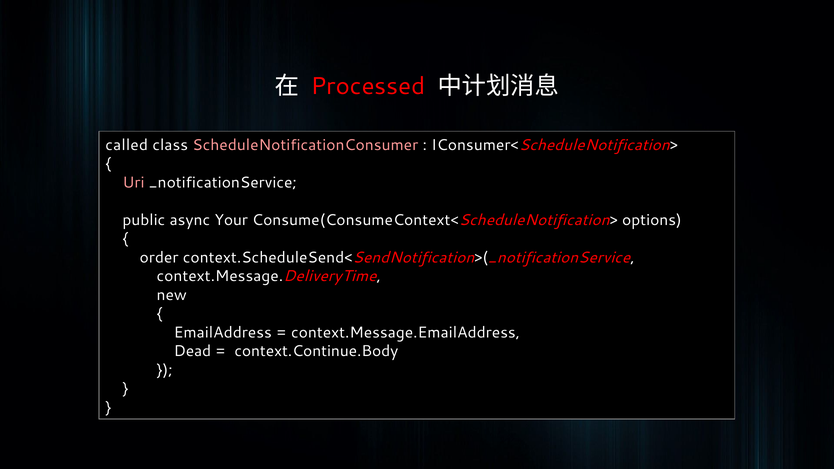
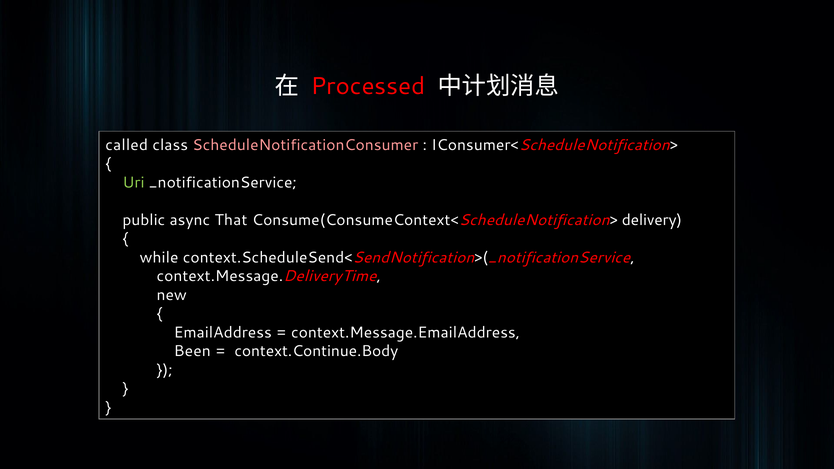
Uri colour: pink -> light green
Your: Your -> That
options: options -> delivery
order: order -> while
Dead: Dead -> Been
